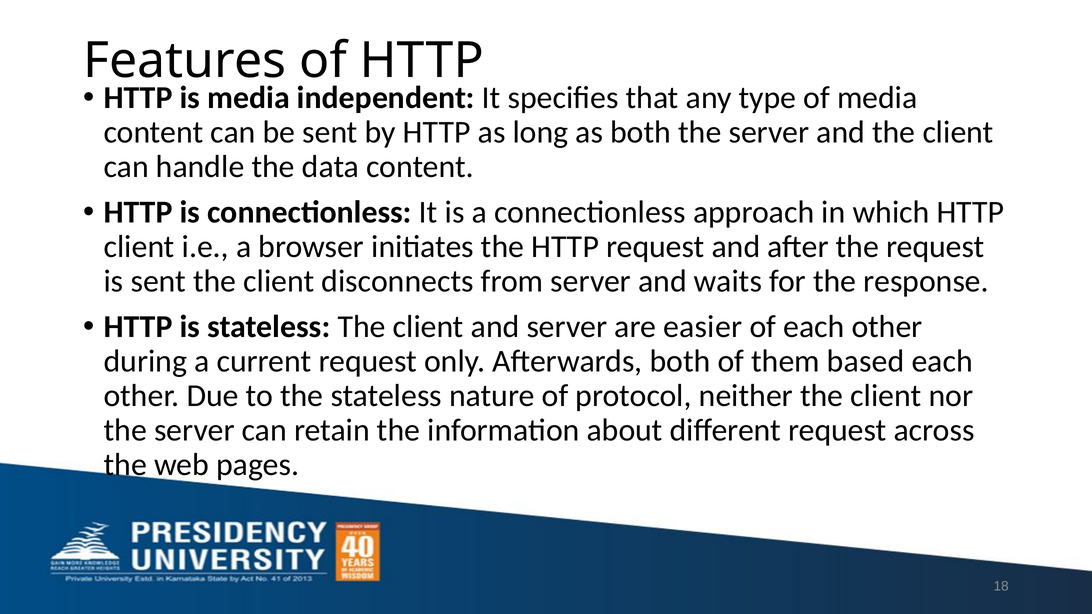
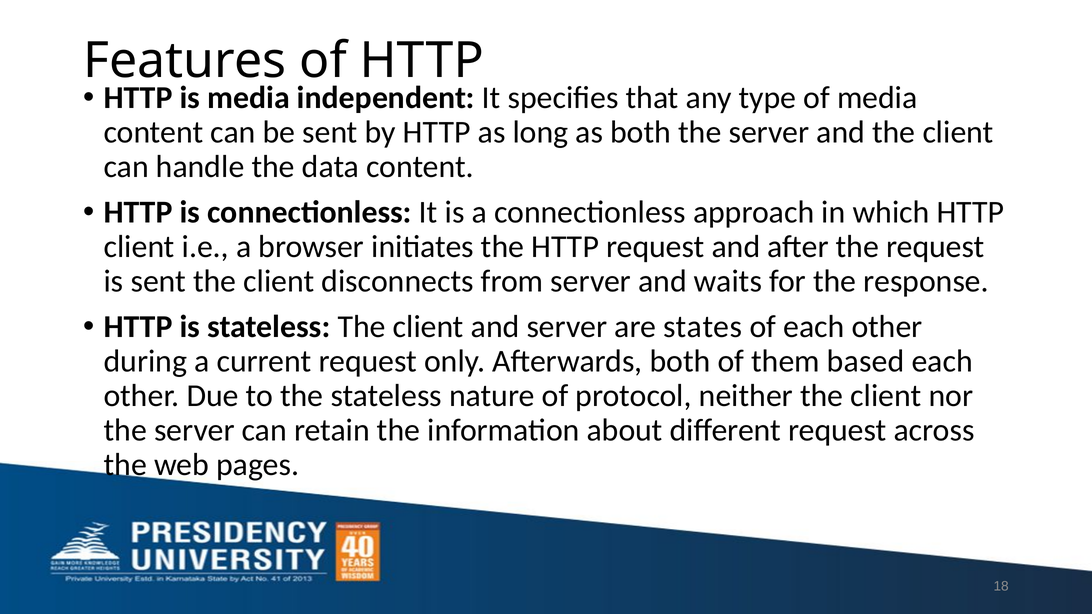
easier: easier -> states
